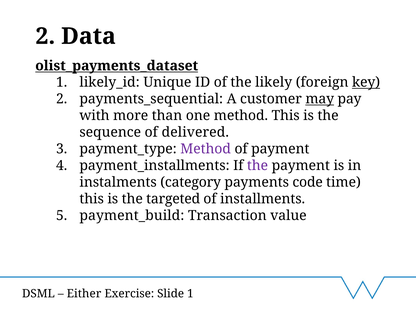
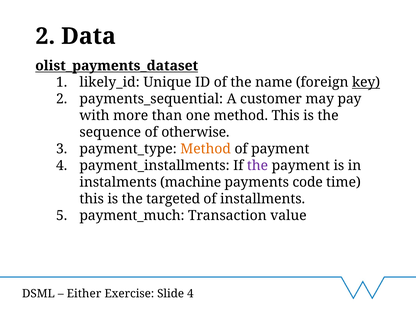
likely: likely -> name
may underline: present -> none
delivered: delivered -> otherwise
Method at (206, 149) colour: purple -> orange
category: category -> machine
payment_build: payment_build -> payment_much
Slide 1: 1 -> 4
